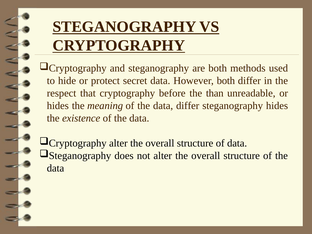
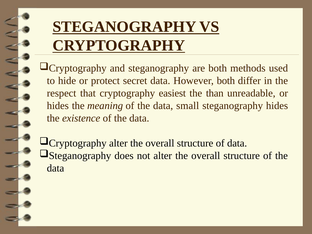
before: before -> easiest
data differ: differ -> small
